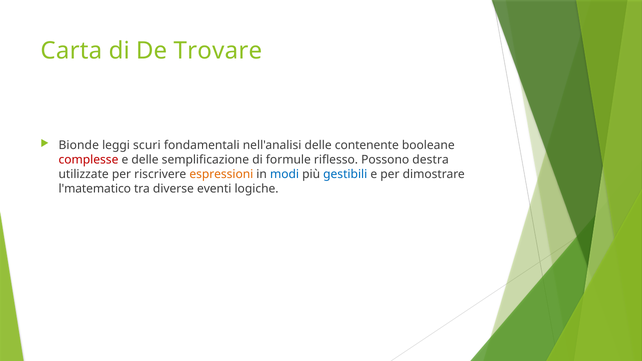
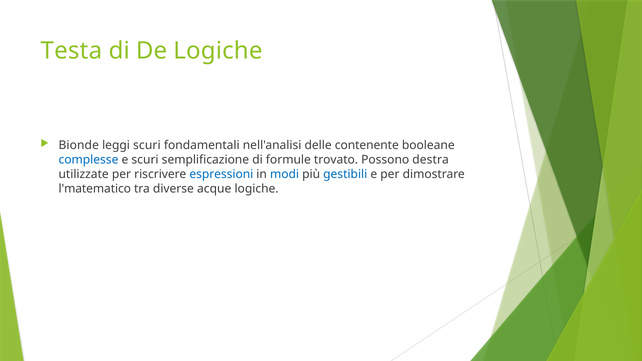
Carta: Carta -> Testa
De Trovare: Trovare -> Logiche
complesse colour: red -> blue
e delle: delle -> scuri
riflesso: riflesso -> trovato
espressioni colour: orange -> blue
eventi: eventi -> acque
